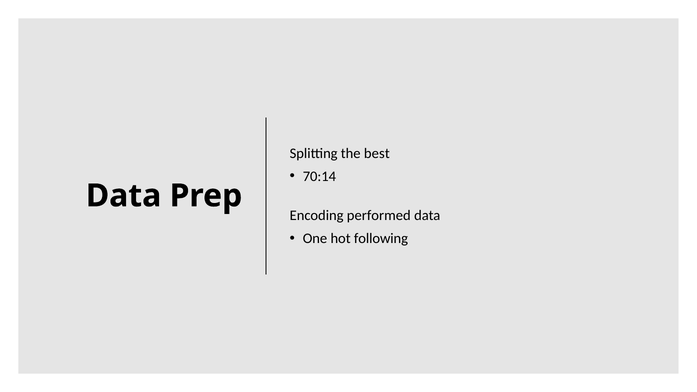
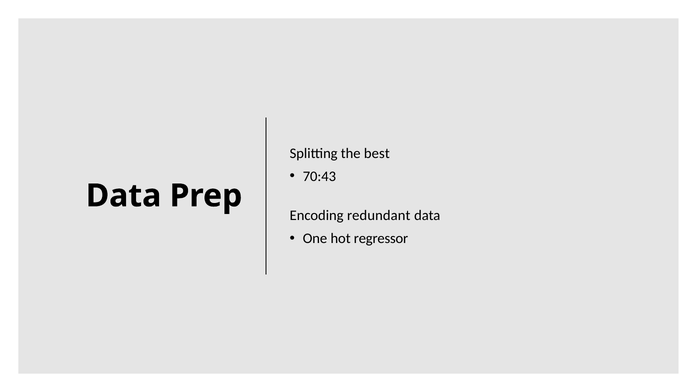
70:14: 70:14 -> 70:43
performed: performed -> redundant
following: following -> regressor
